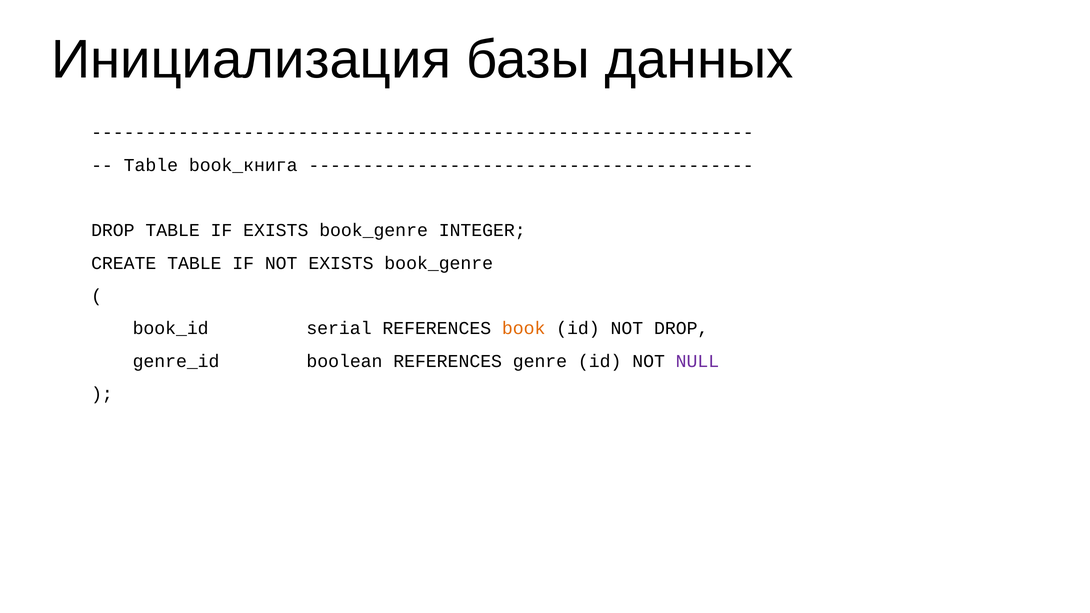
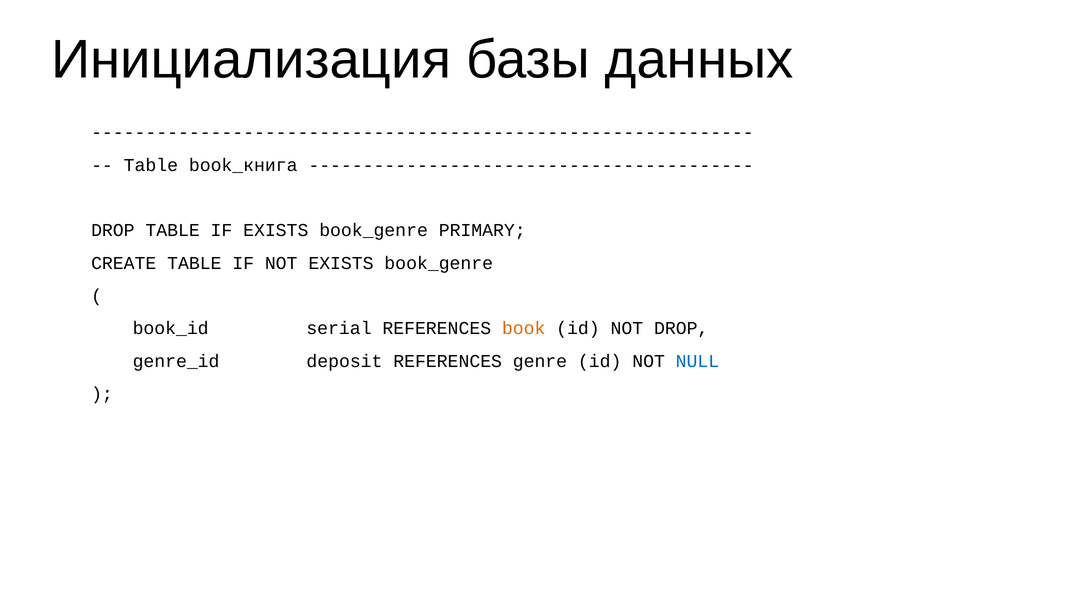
INTEGER: INTEGER -> PRIMARY
boolean: boolean -> deposit
NULL colour: purple -> blue
